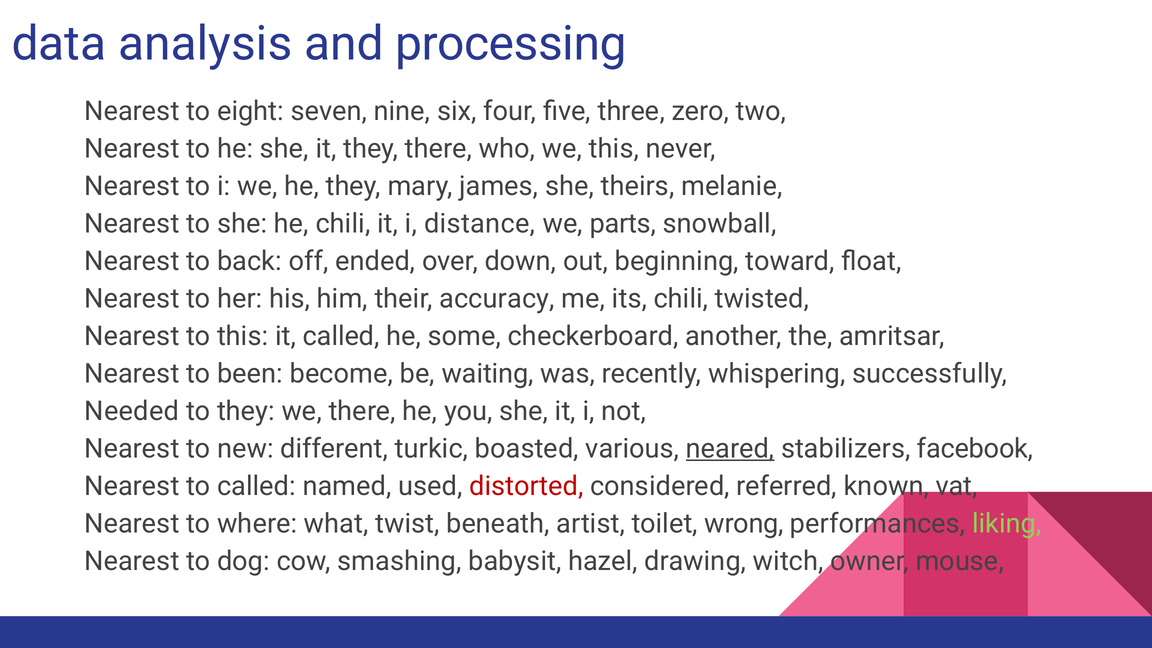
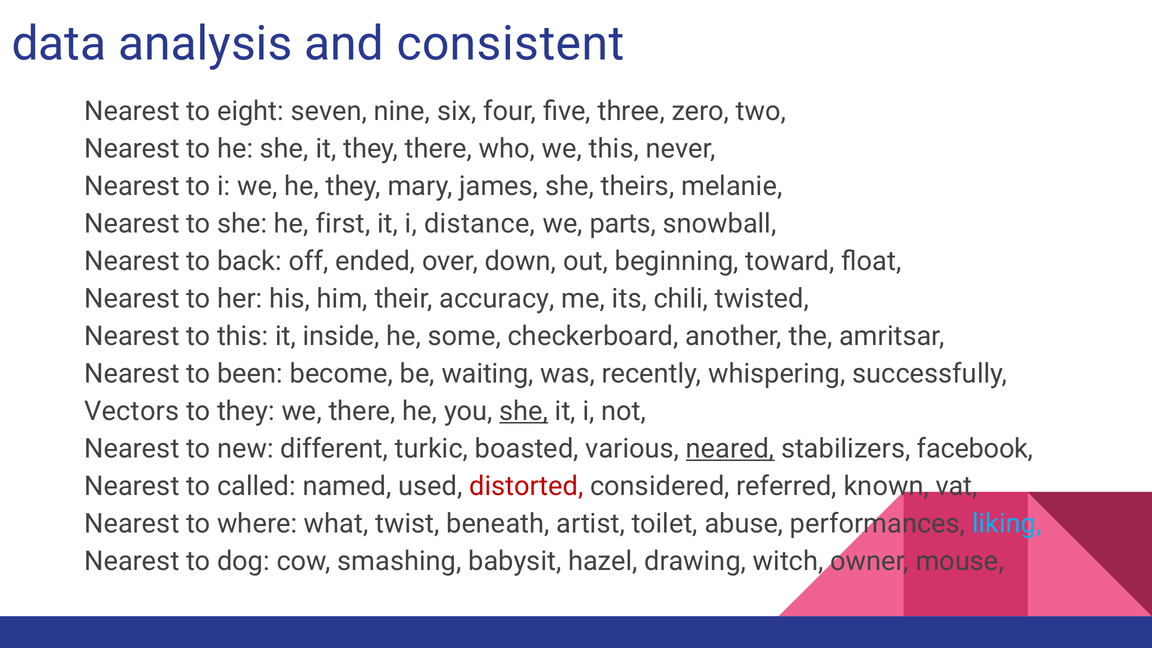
processing: processing -> consistent
he chili: chili -> first
it called: called -> inside
Needed: Needed -> Vectors
she at (524, 411) underline: none -> present
wrong: wrong -> abuse
liking colour: light green -> light blue
